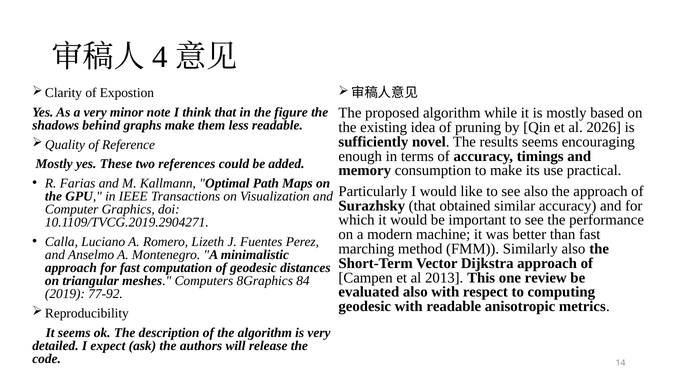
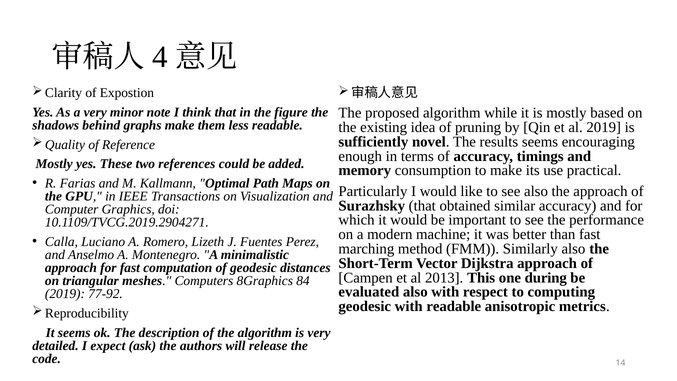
al 2026: 2026 -> 2019
review: review -> during
